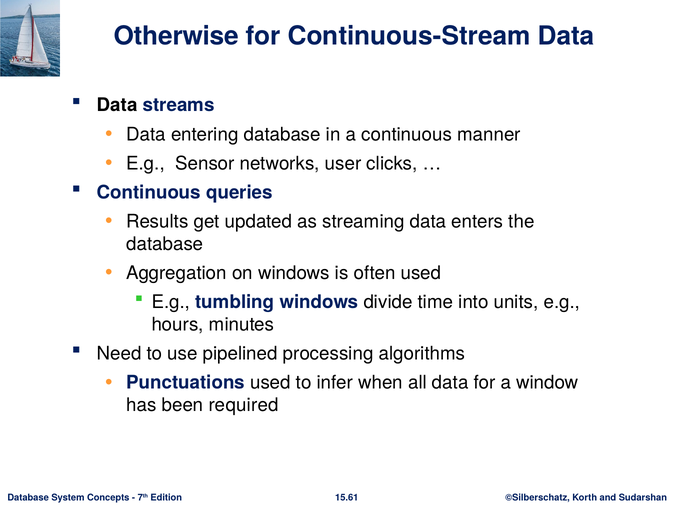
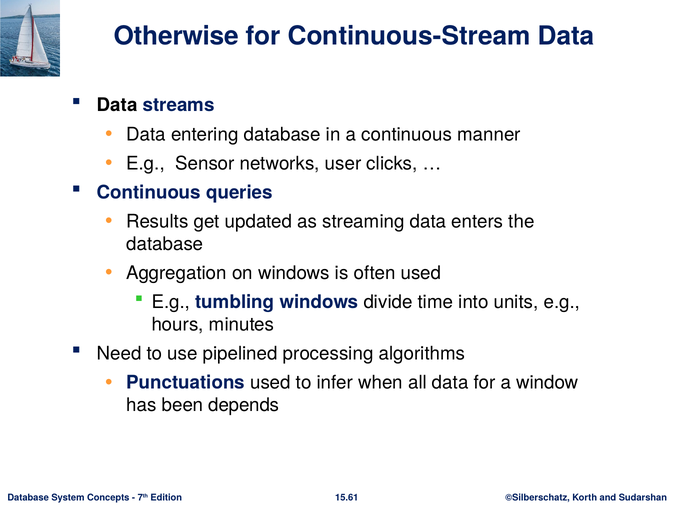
required: required -> depends
